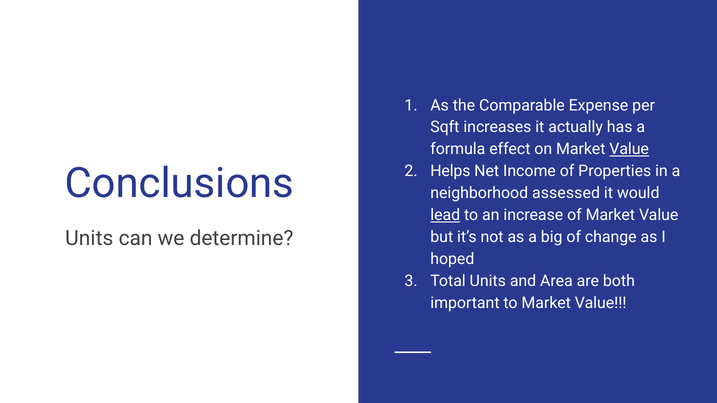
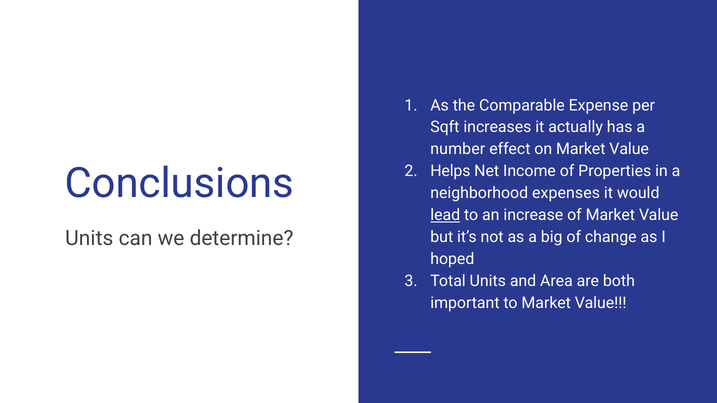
formula: formula -> number
Value at (629, 149) underline: present -> none
assessed: assessed -> expenses
